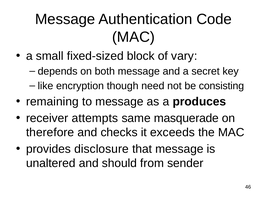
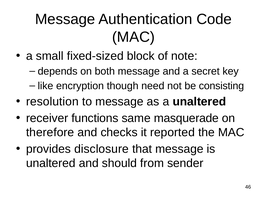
vary: vary -> note
remaining: remaining -> resolution
a produces: produces -> unaltered
attempts: attempts -> functions
exceeds: exceeds -> reported
